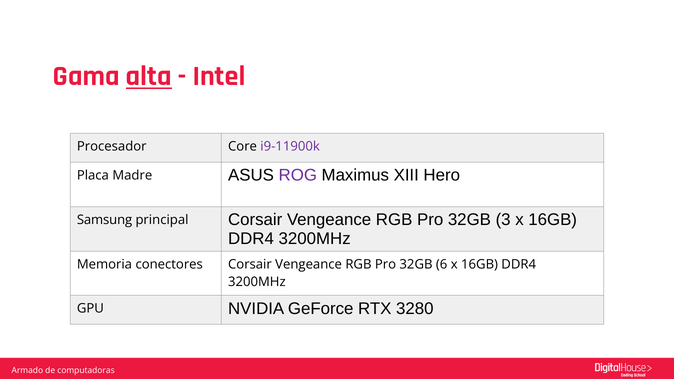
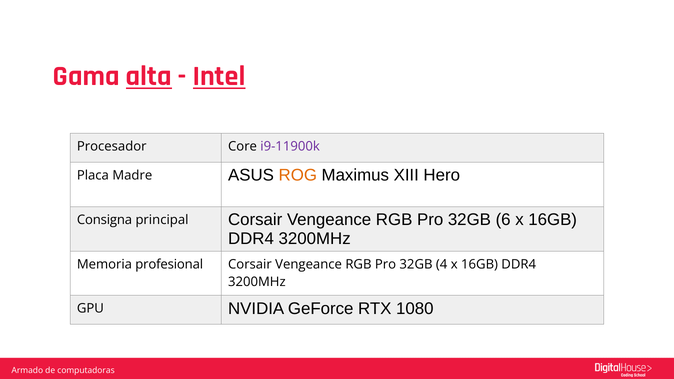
Intel underline: none -> present
ROG colour: purple -> orange
Samsung: Samsung -> Consigna
3: 3 -> 6
conectores: conectores -> profesional
6: 6 -> 4
3280: 3280 -> 1080
